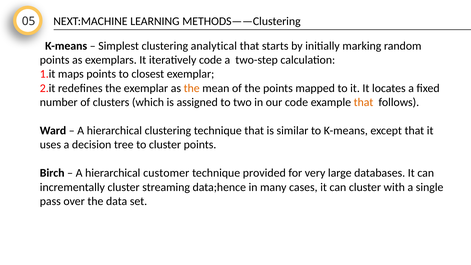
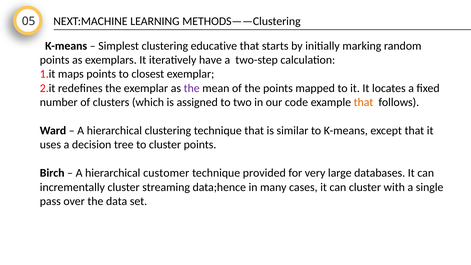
analytical: analytical -> educative
iteratively code: code -> have
the at (192, 88) colour: orange -> purple
